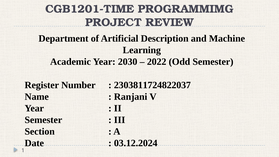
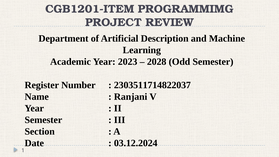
CGB1201-TIME: CGB1201-TIME -> CGB1201-ITEM
2030: 2030 -> 2023
2022: 2022 -> 2028
2303811724822037: 2303811724822037 -> 2303511714822037
